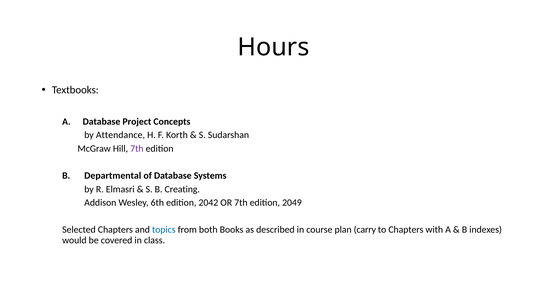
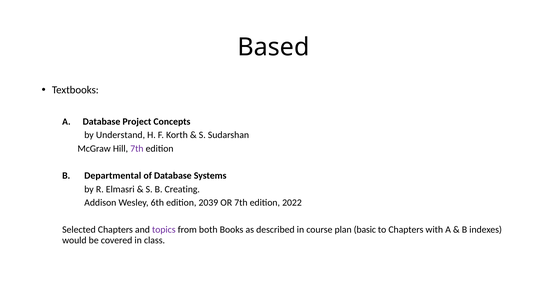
Hours: Hours -> Based
Attendance: Attendance -> Understand
2042: 2042 -> 2039
2049: 2049 -> 2022
topics colour: blue -> purple
carry: carry -> basic
